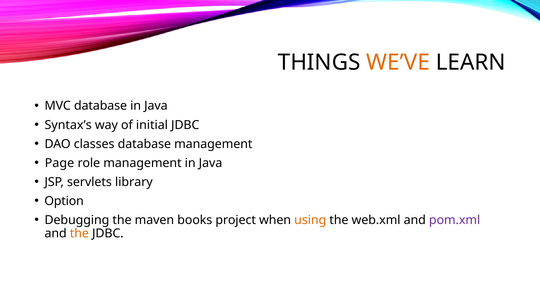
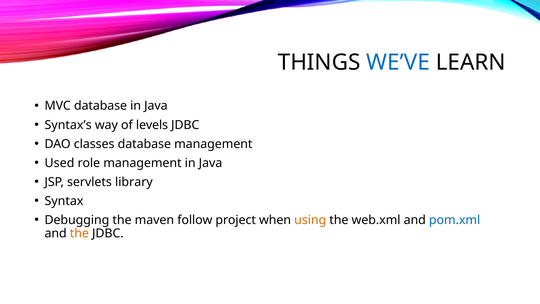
WE’VE colour: orange -> blue
initial: initial -> levels
Page: Page -> Used
Option: Option -> Syntax
books: books -> follow
pom.xml colour: purple -> blue
